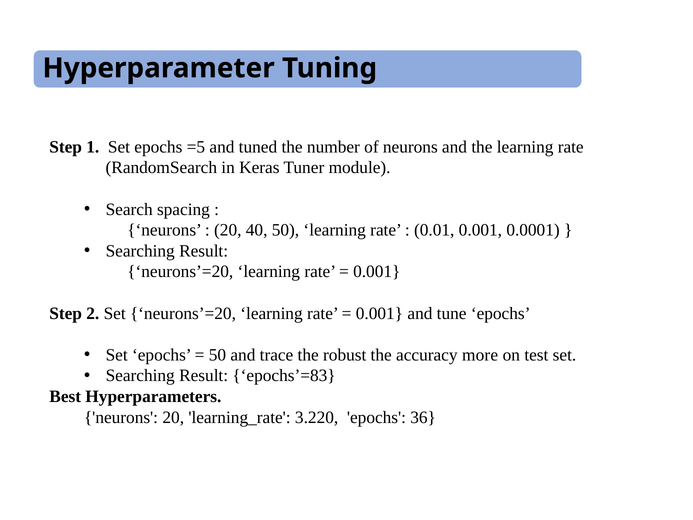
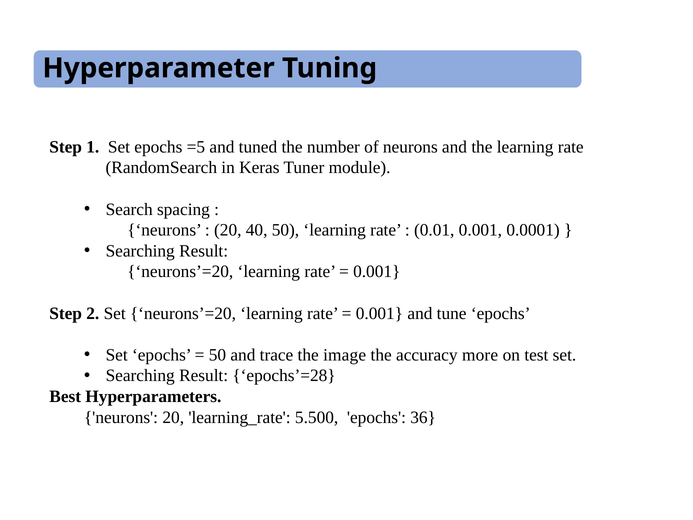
robust: robust -> image
epochs’=83: epochs’=83 -> epochs’=28
3.220: 3.220 -> 5.500
